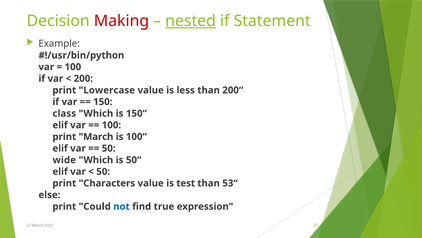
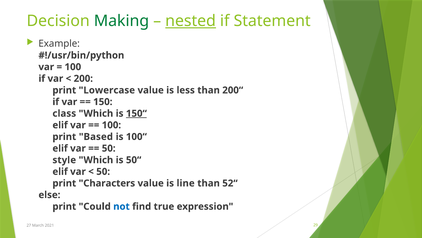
Making colour: red -> green
150“ underline: none -> present
print March: March -> Based
wide: wide -> style
test: test -> line
53“: 53“ -> 52“
